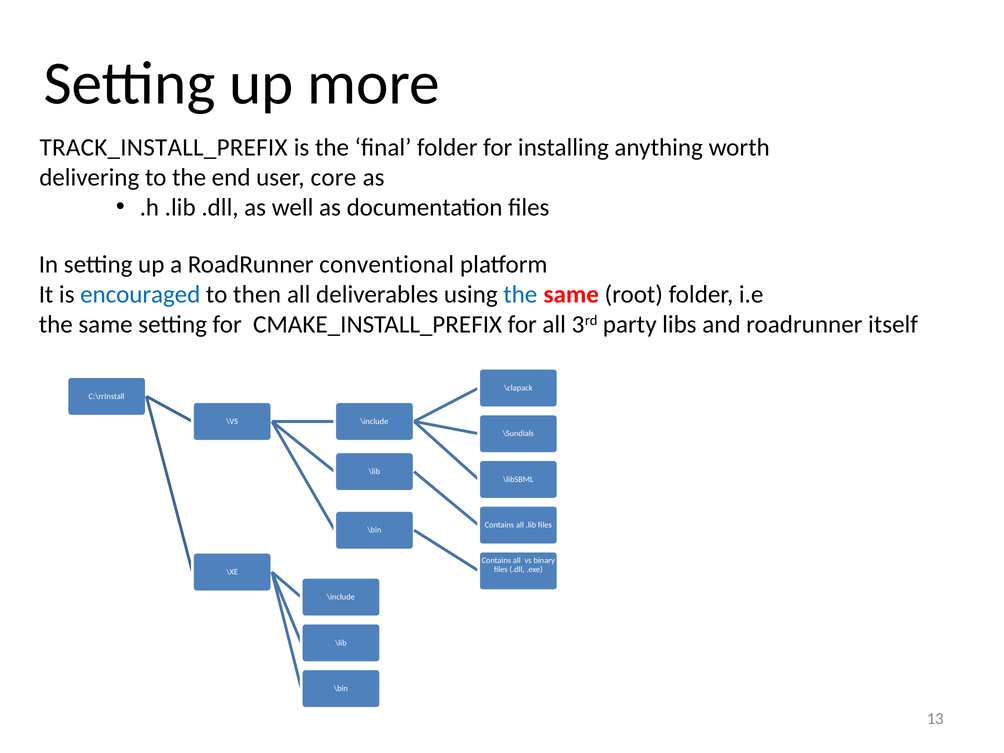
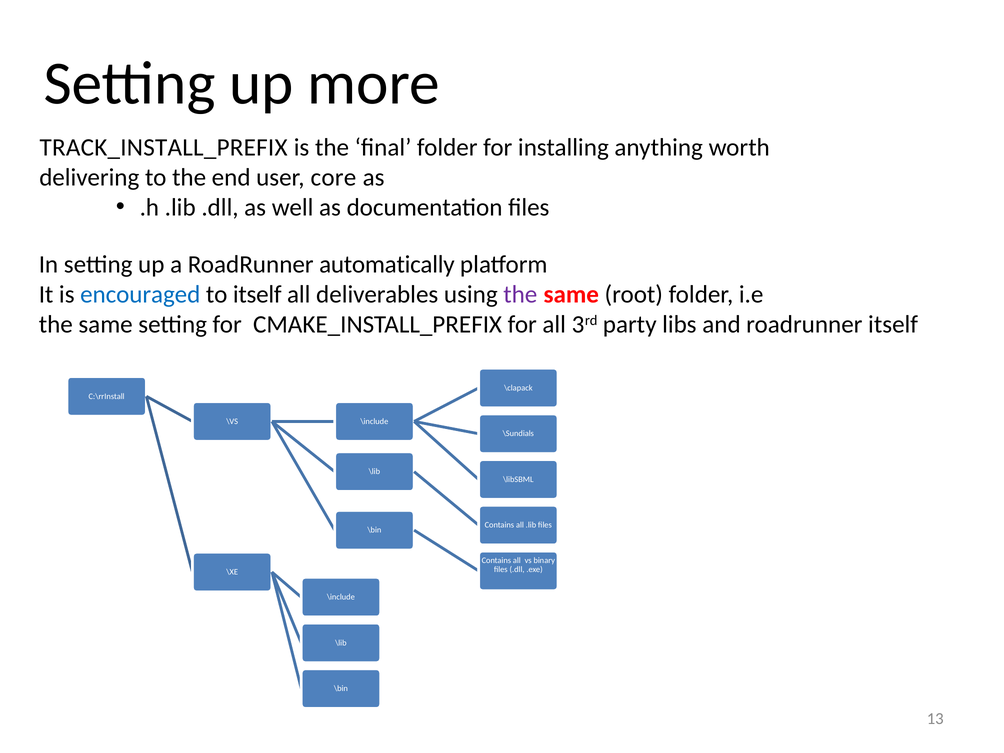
conventional: conventional -> automatically
to then: then -> itself
the at (520, 294) colour: blue -> purple
